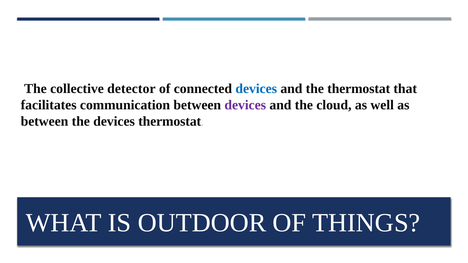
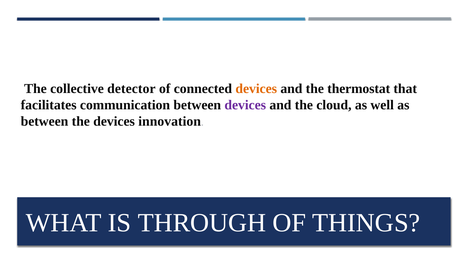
devices at (256, 89) colour: blue -> orange
devices thermostat: thermostat -> innovation
OUTDOOR: OUTDOOR -> THROUGH
